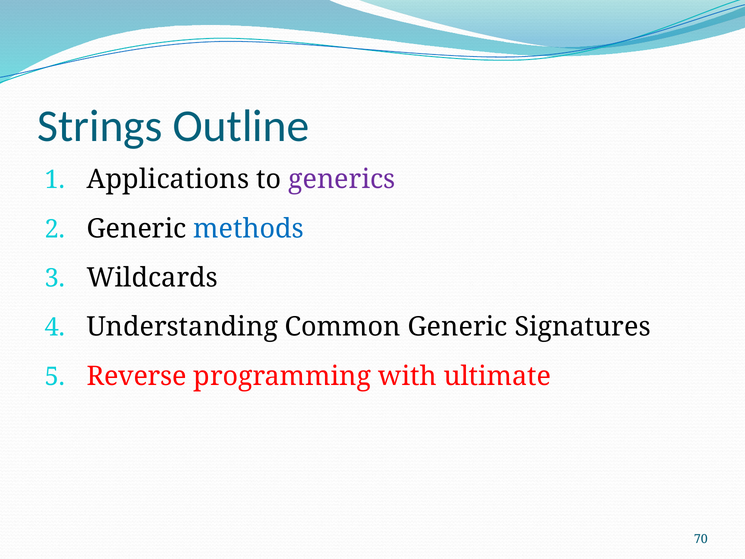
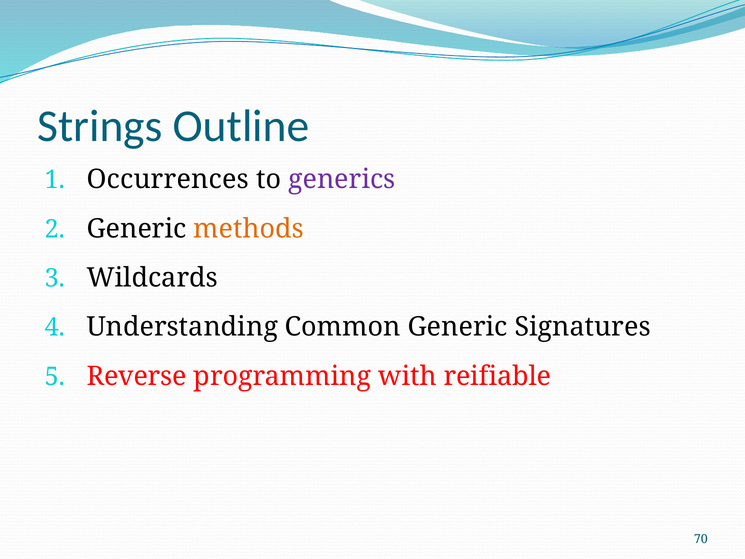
Applications: Applications -> Occurrences
methods colour: blue -> orange
ultimate: ultimate -> reifiable
